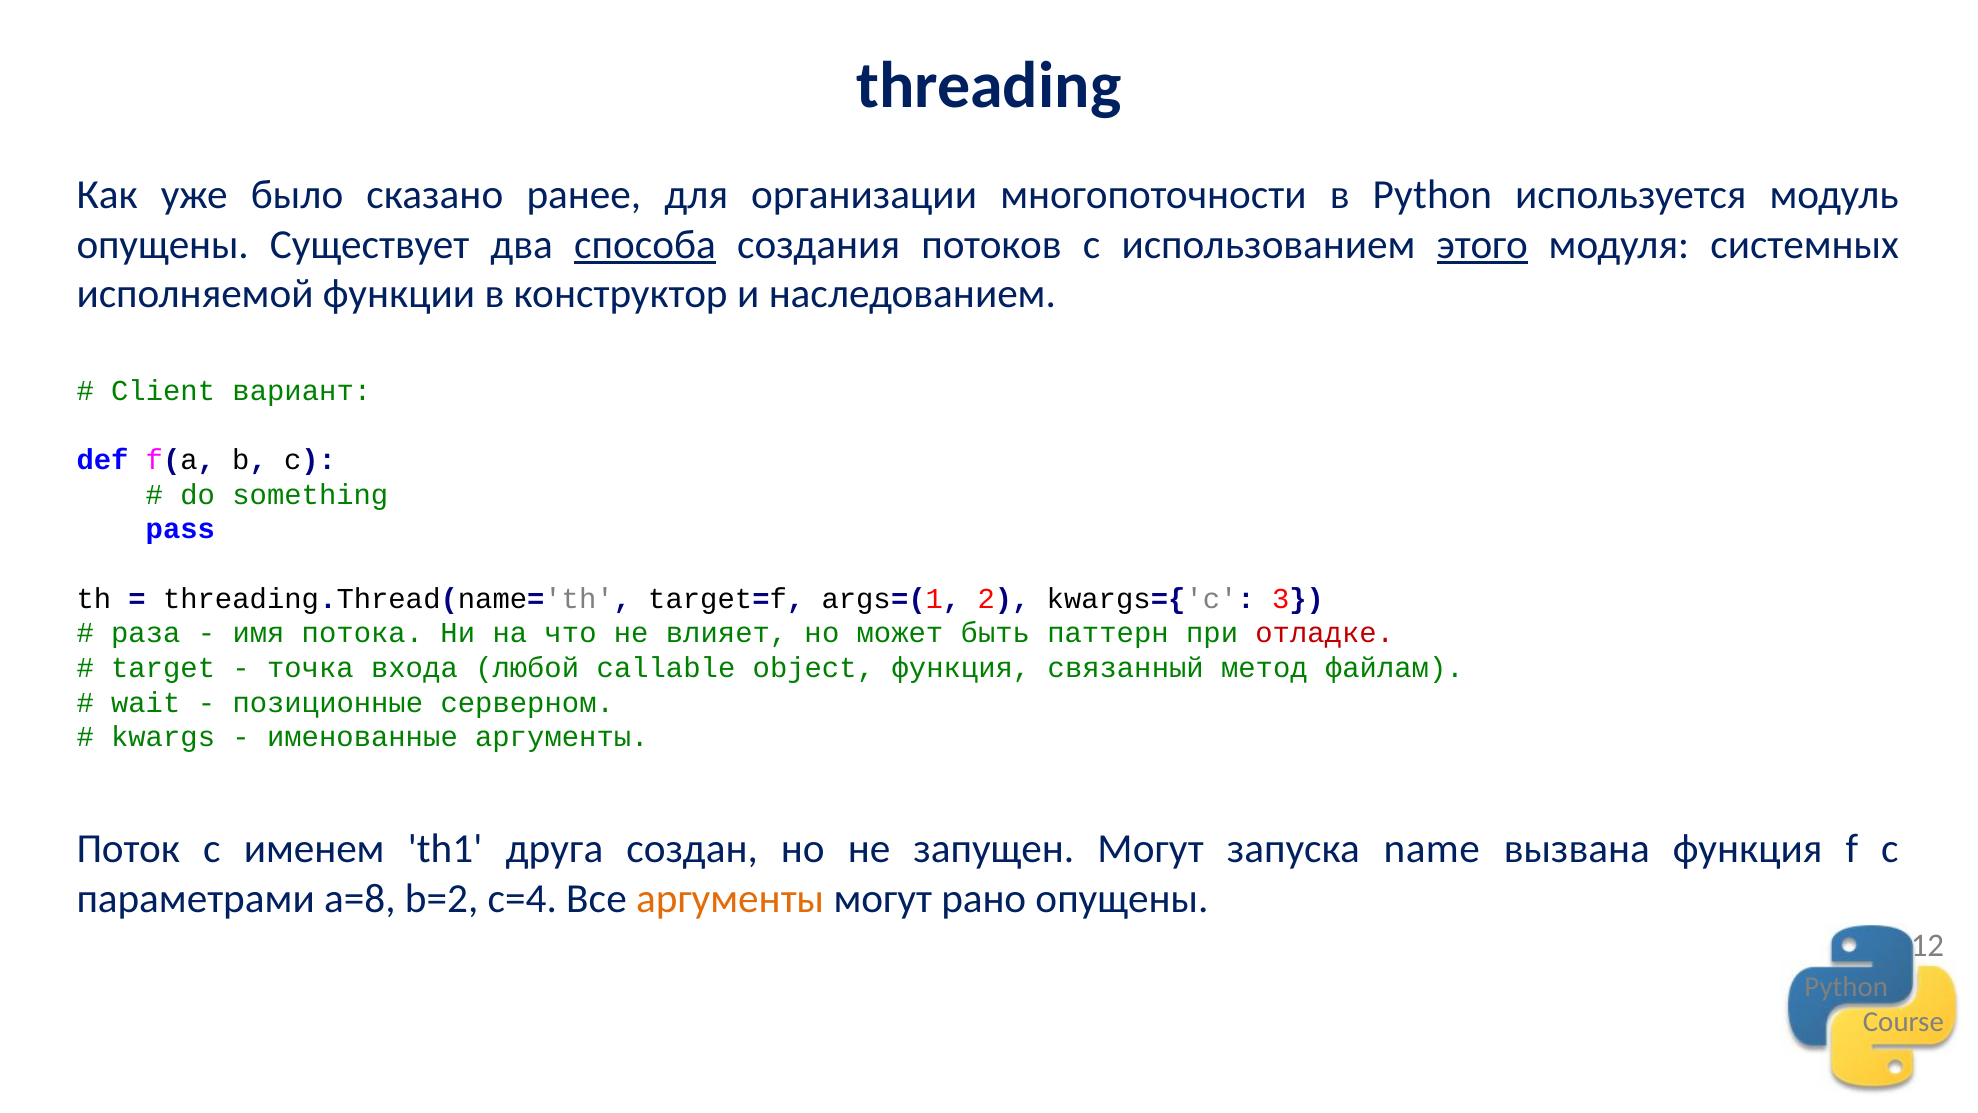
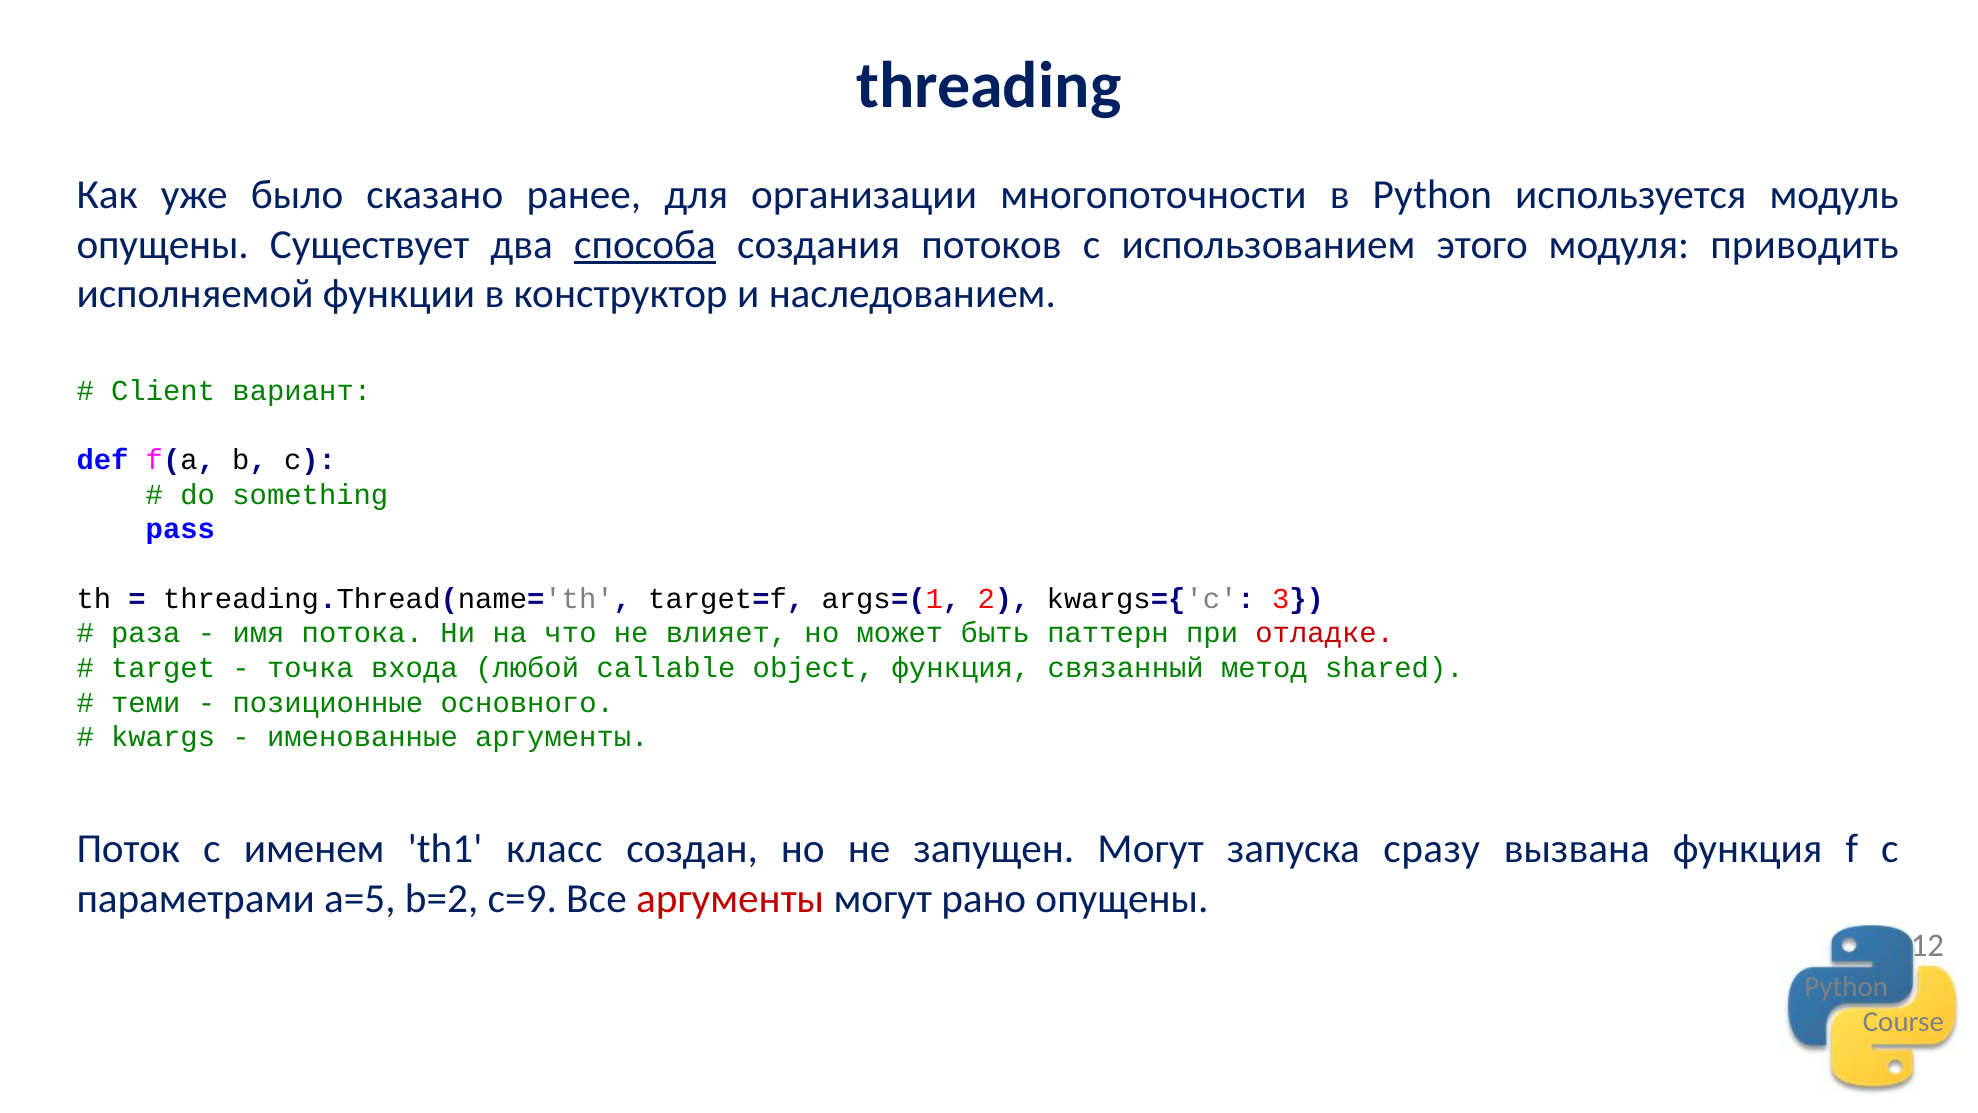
этого underline: present -> none
системных: системных -> приводить
файлам: файлам -> shared
wait: wait -> теми
серверном: серверном -> основного
друга: друга -> класс
name: name -> сразу
a=8: a=8 -> a=5
c=4: c=4 -> c=9
аргументы at (730, 899) colour: orange -> red
